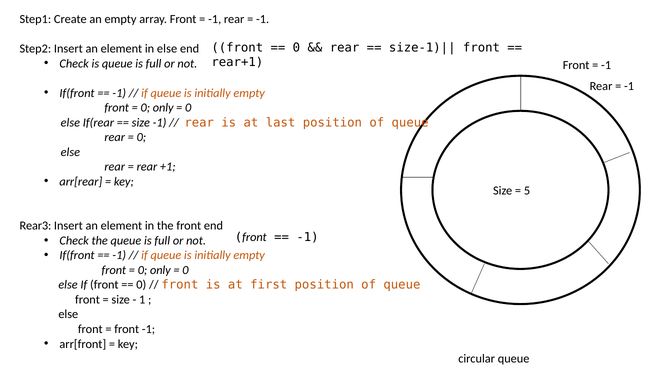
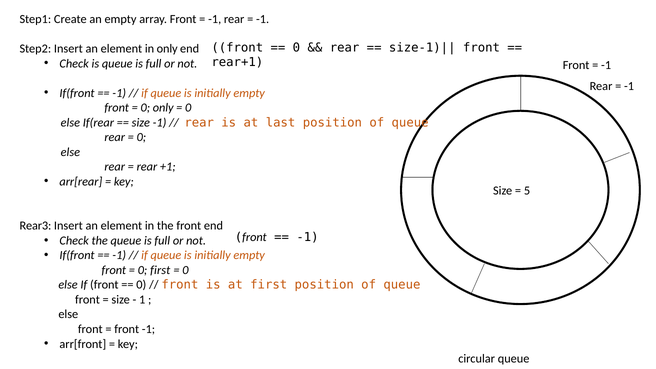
in else: else -> only
only at (160, 270): only -> first
